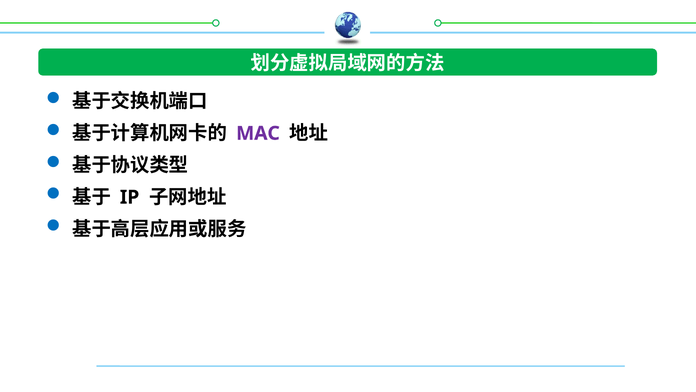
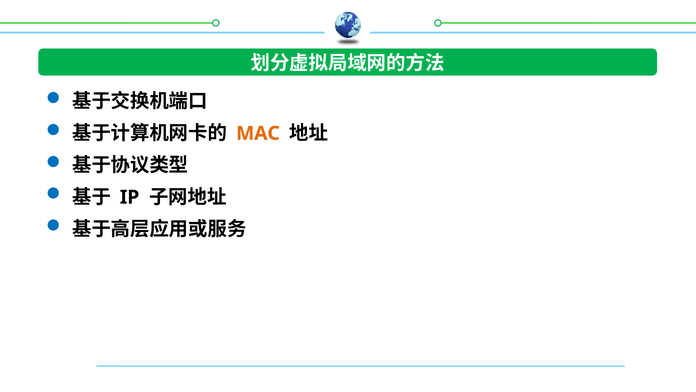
MAC colour: purple -> orange
